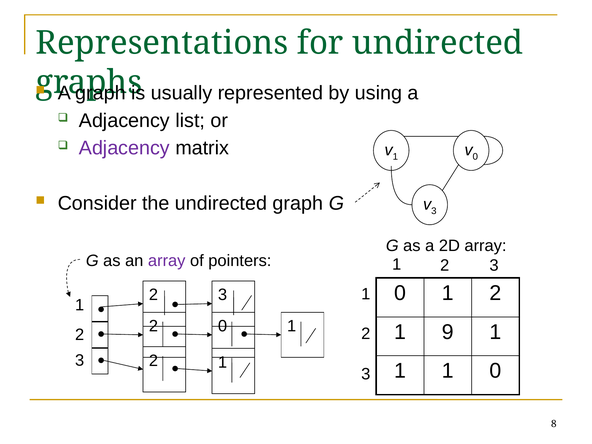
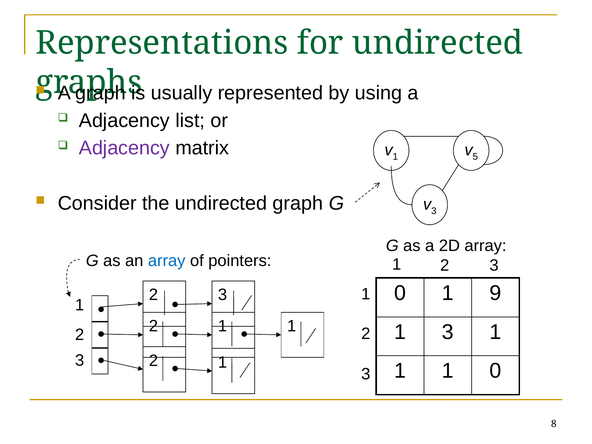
0 at (475, 157): 0 -> 5
array at (167, 261) colour: purple -> blue
0 1 2: 2 -> 9
0 at (223, 326): 0 -> 1
1 9: 9 -> 3
